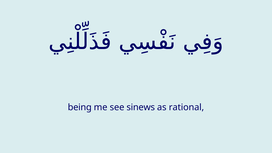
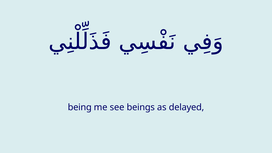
sinews: sinews -> beings
rational: rational -> delayed
